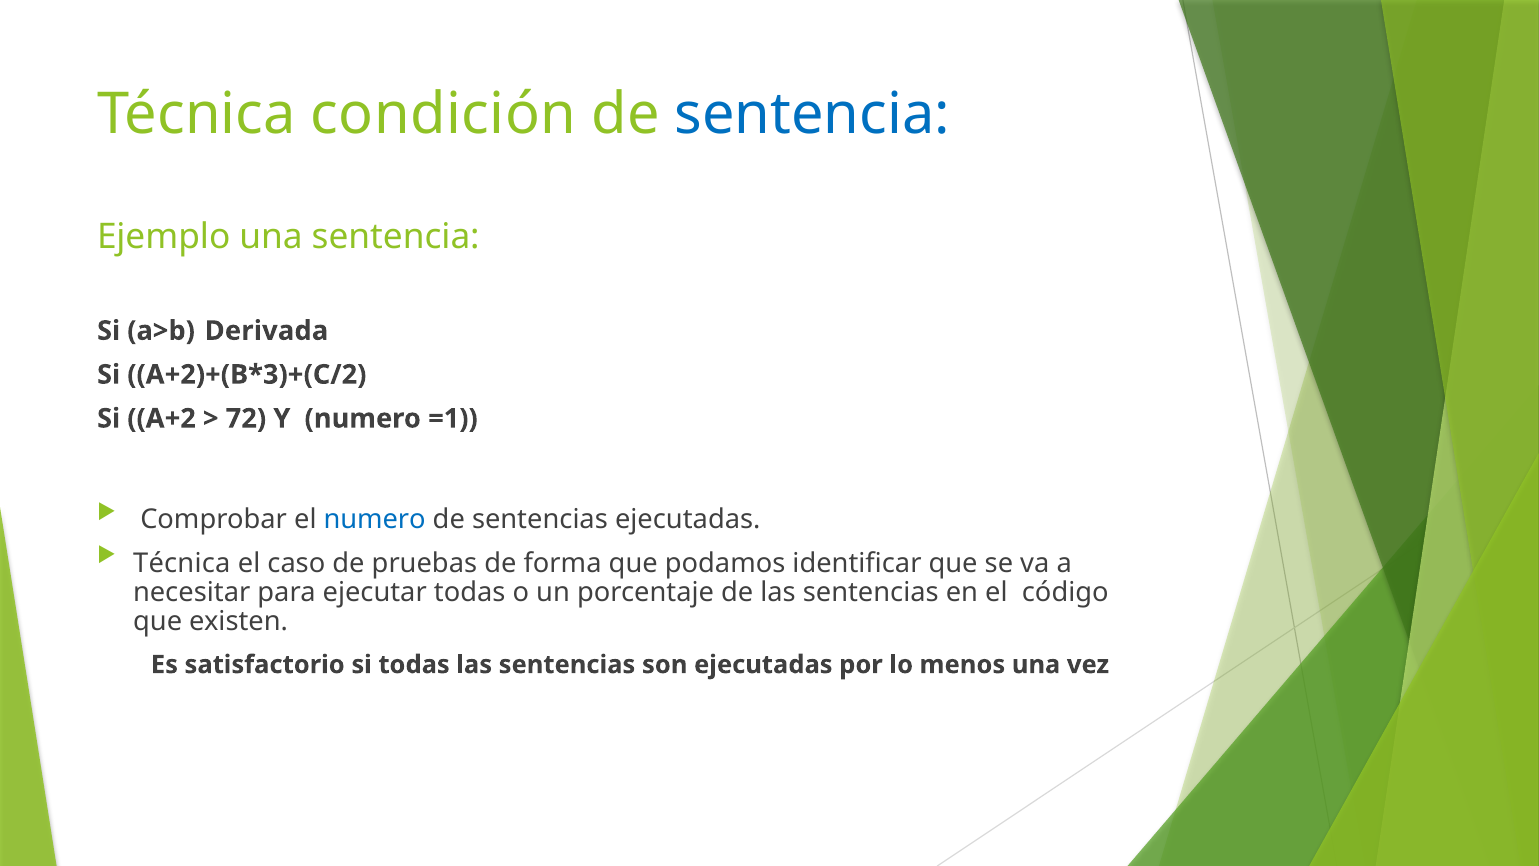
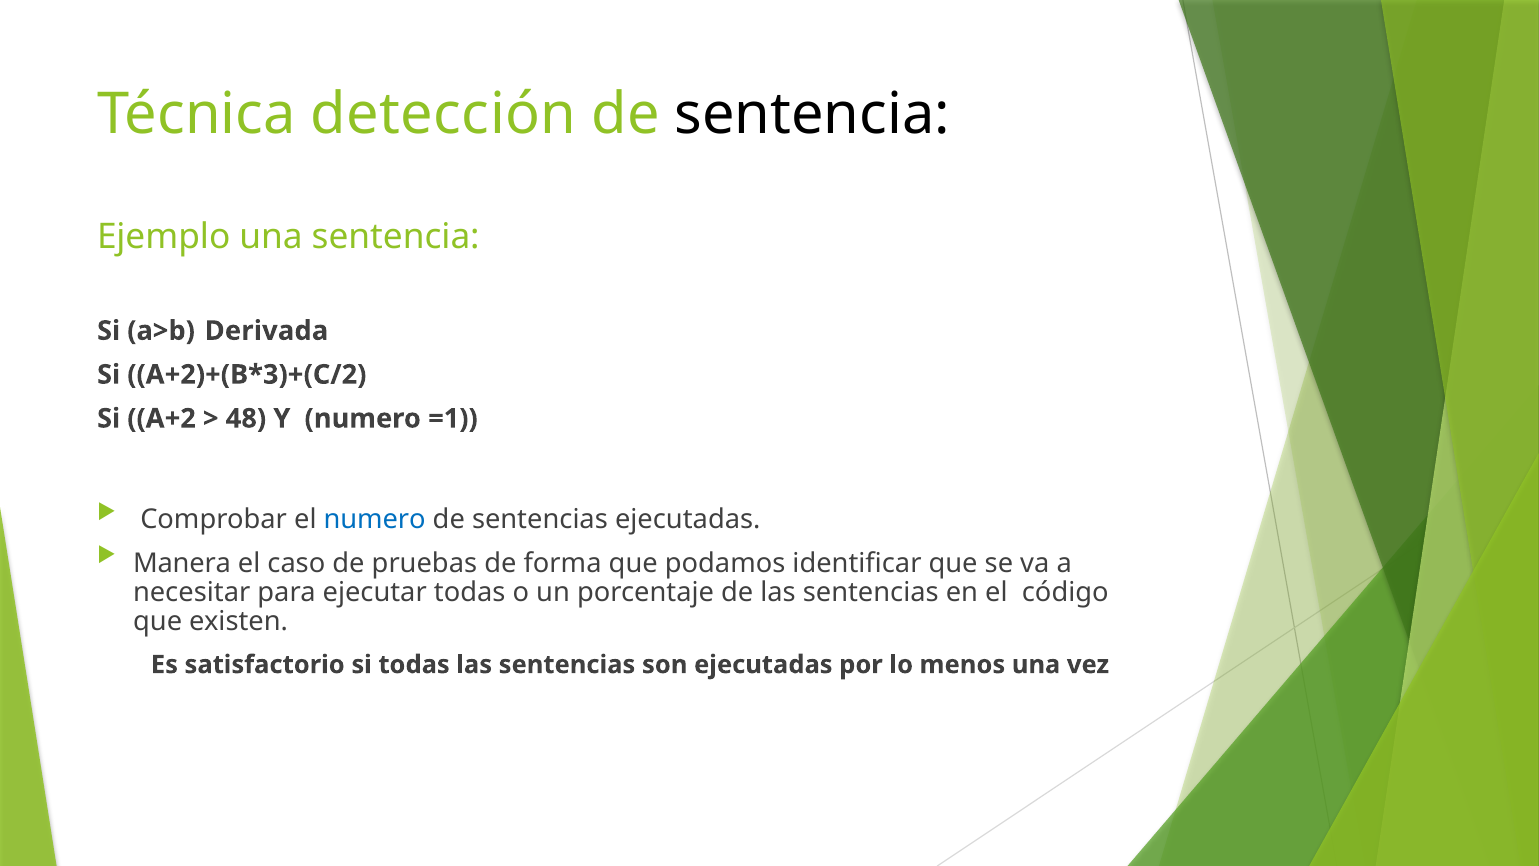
condición: condición -> detección
sentencia at (812, 114) colour: blue -> black
72: 72 -> 48
Técnica at (182, 563): Técnica -> Manera
